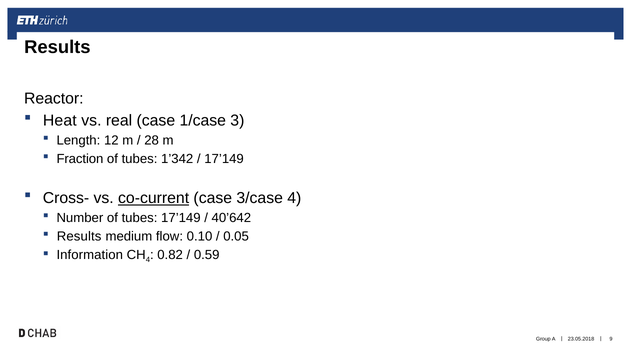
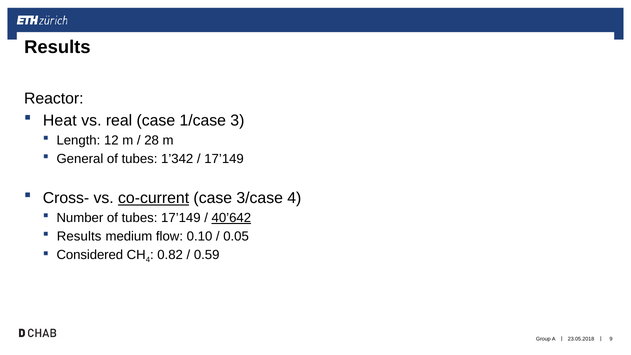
Fraction: Fraction -> General
40’642 underline: none -> present
Information: Information -> Considered
